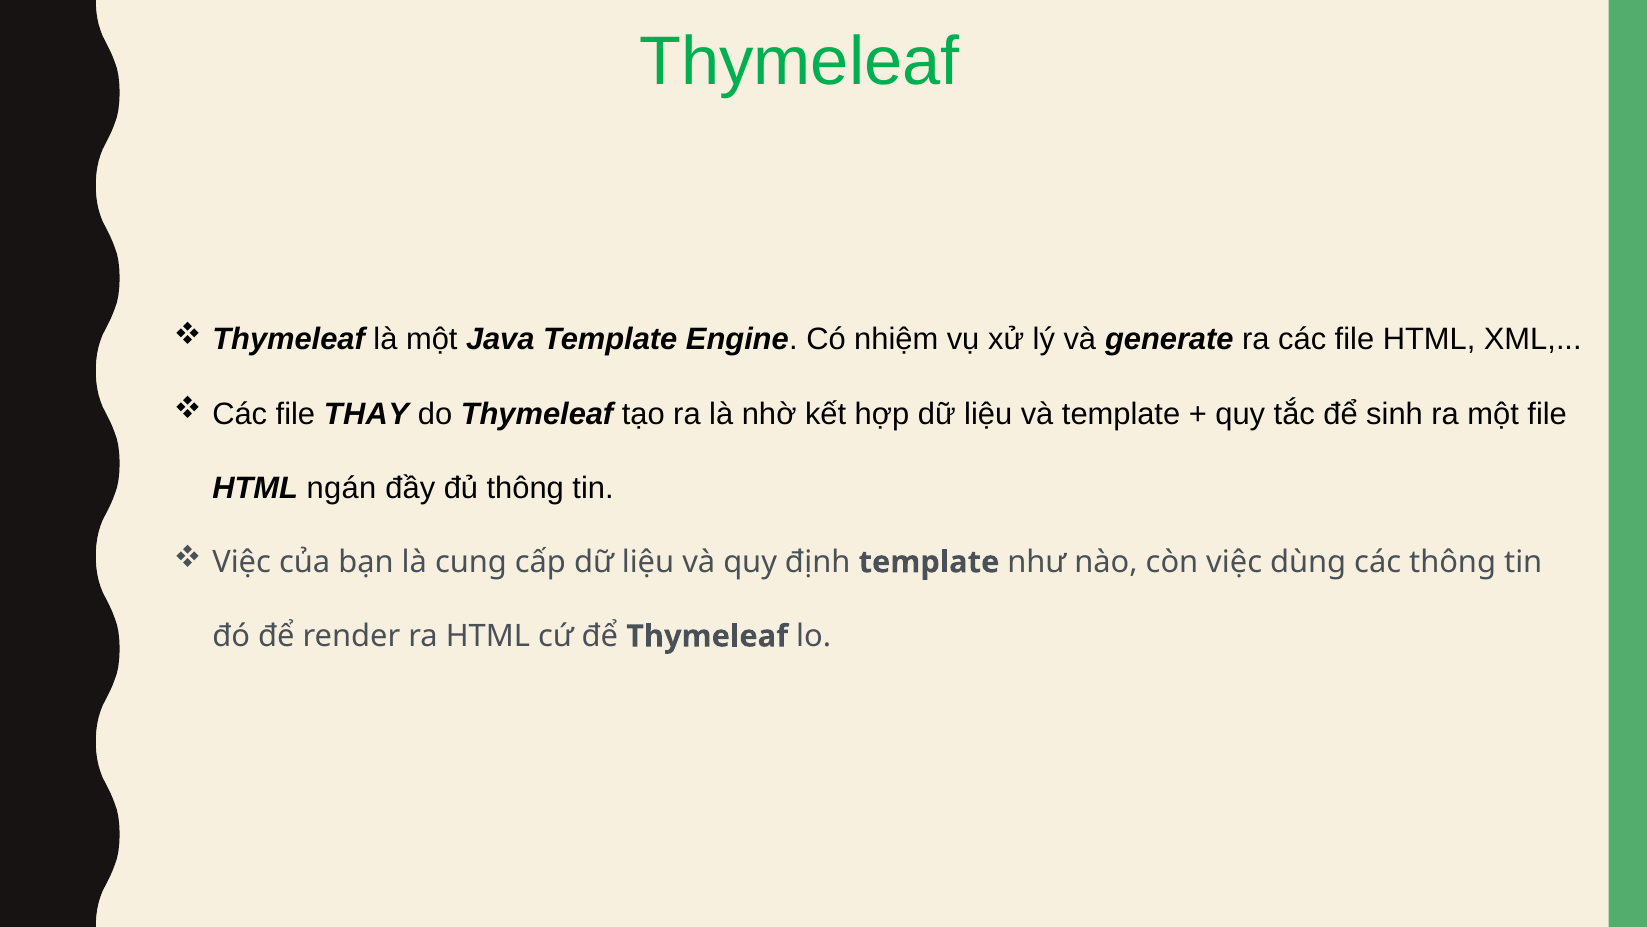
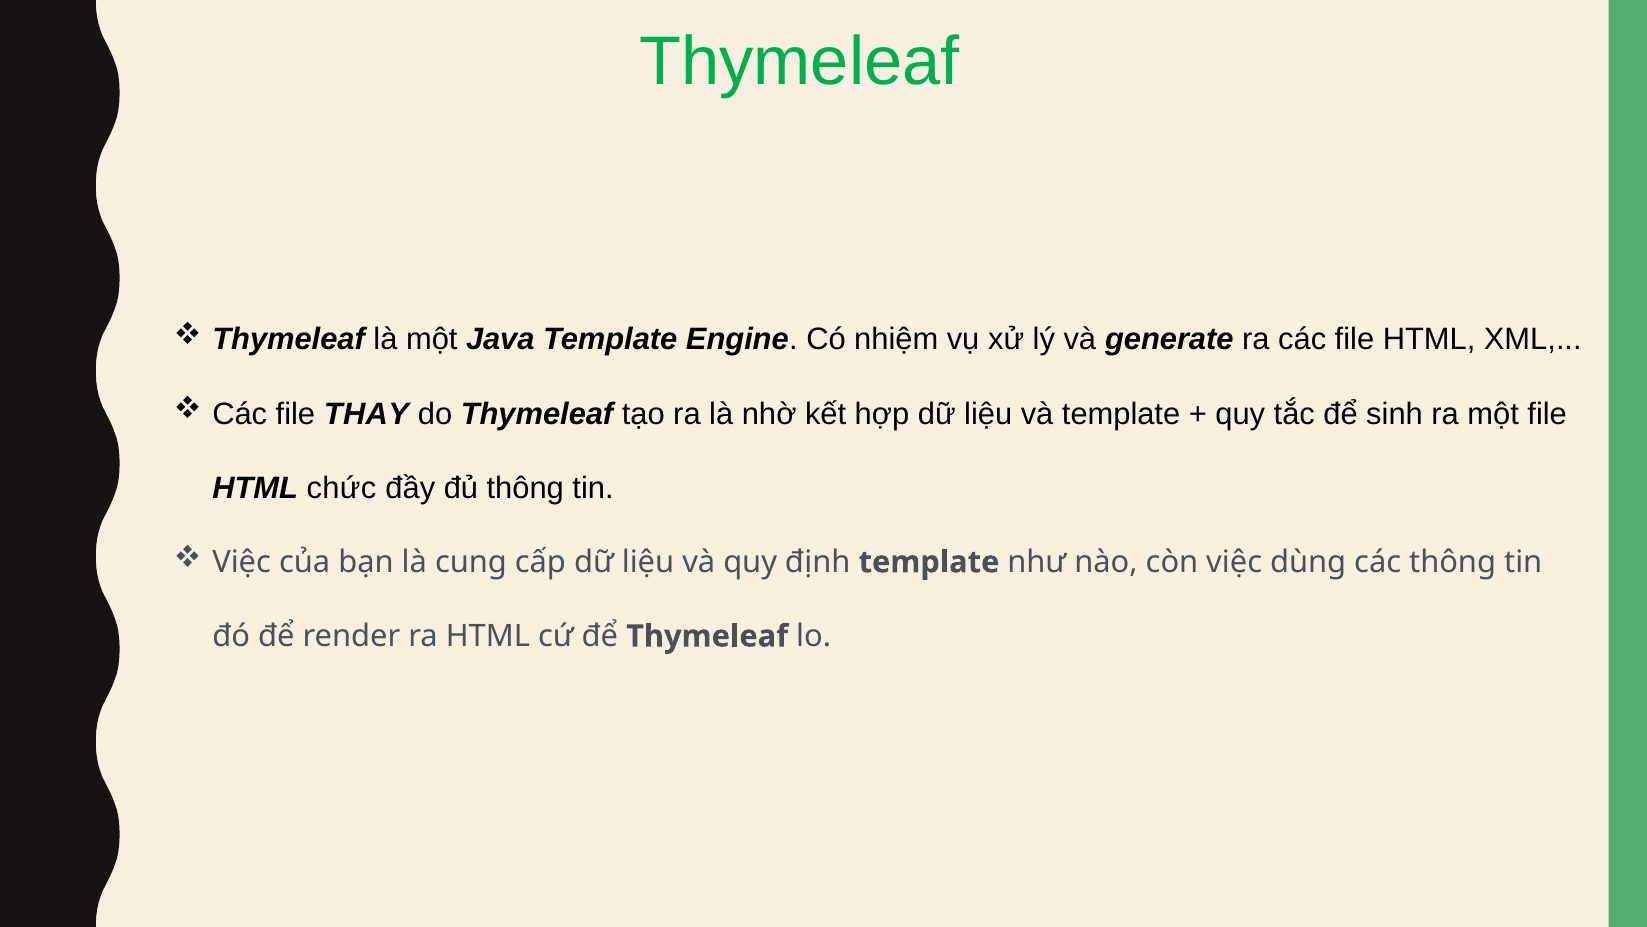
ngán: ngán -> chức
